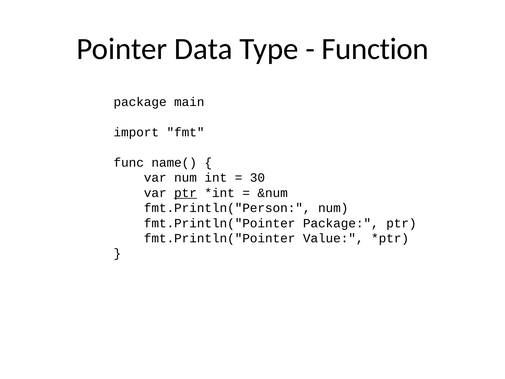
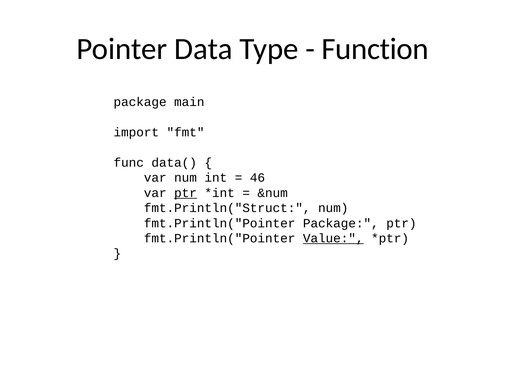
name(: name( -> data(
30: 30 -> 46
fmt.Println("Person: fmt.Println("Person -> fmt.Println("Struct
Value underline: none -> present
